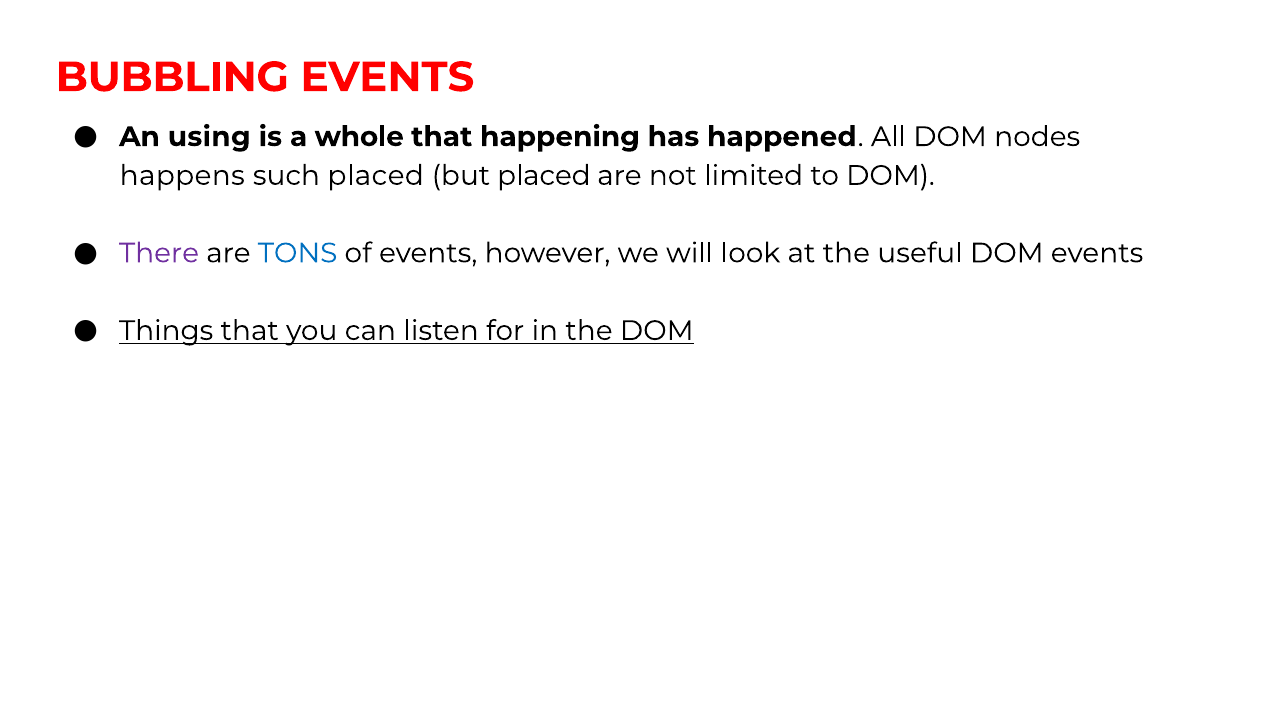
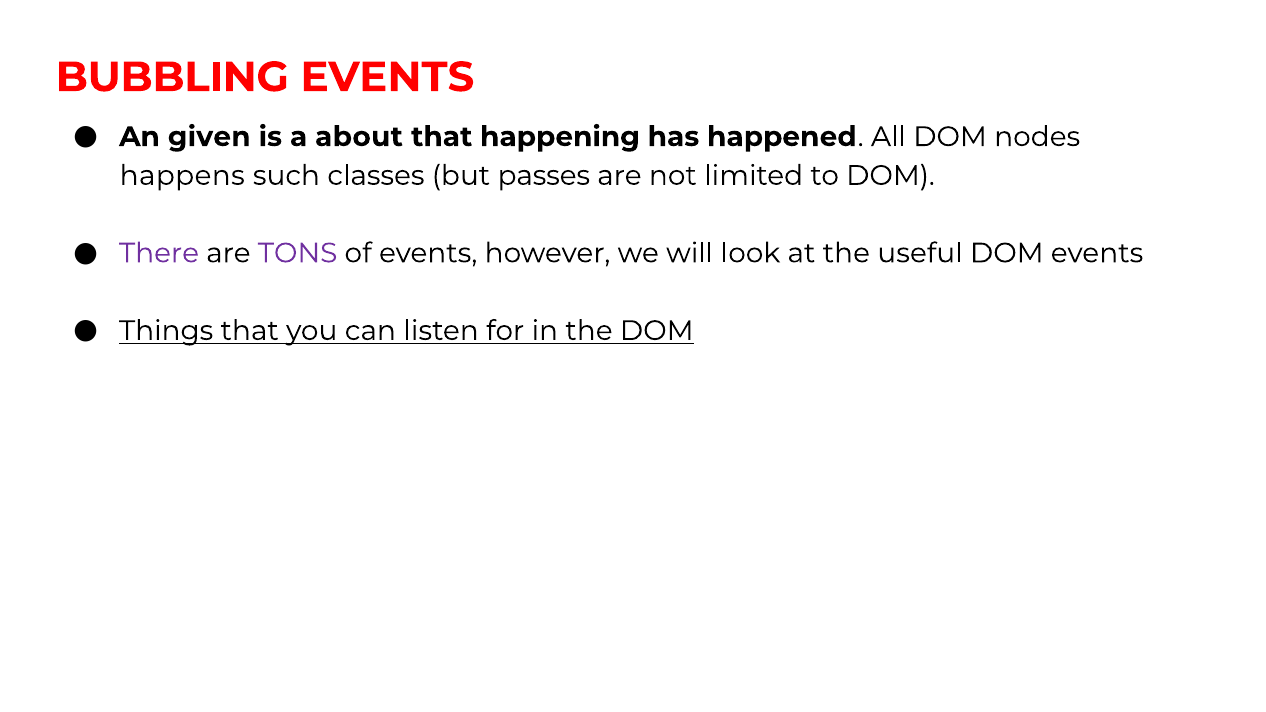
using: using -> given
whole: whole -> about
such placed: placed -> classes
but placed: placed -> passes
TONS colour: blue -> purple
